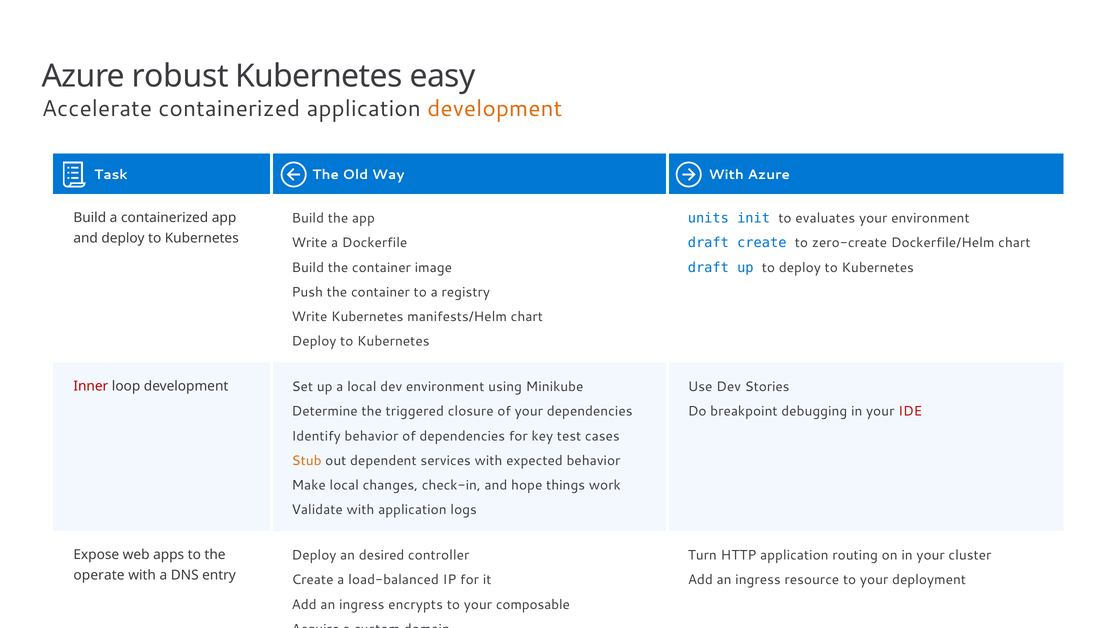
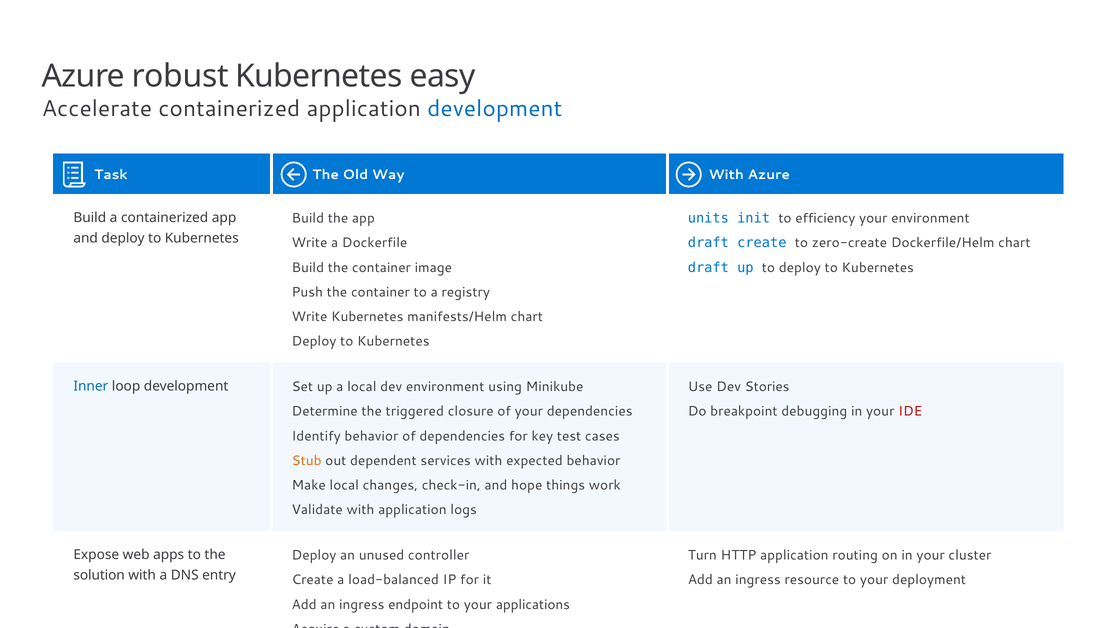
development at (495, 109) colour: orange -> blue
evaluates: evaluates -> efficiency
Inner colour: red -> blue
desired: desired -> unused
operate: operate -> solution
encrypts: encrypts -> endpoint
composable: composable -> applications
